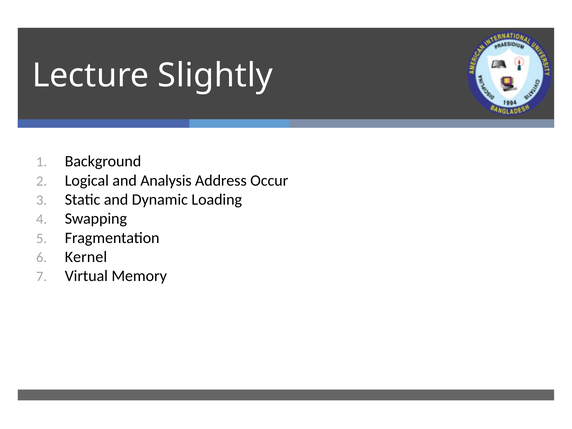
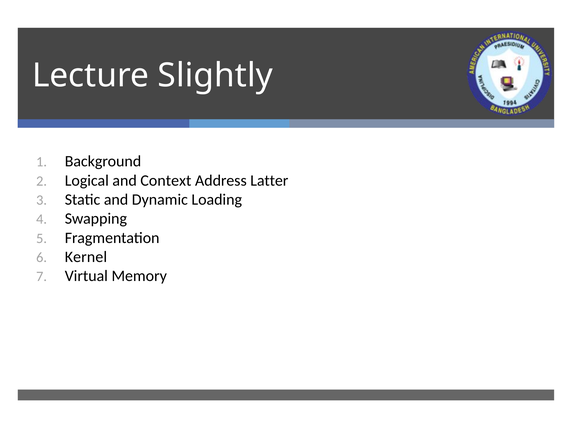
Analysis: Analysis -> Context
Occur: Occur -> Latter
